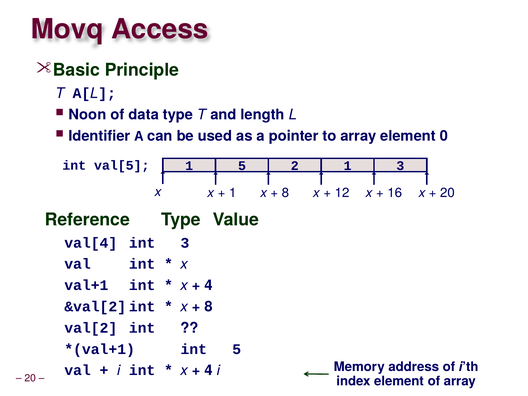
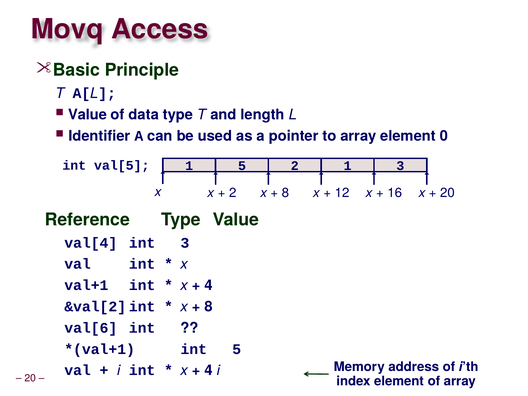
Noon at (87, 115): Noon -> Value
1 at (233, 193): 1 -> 2
val[2: val[2 -> val[6
